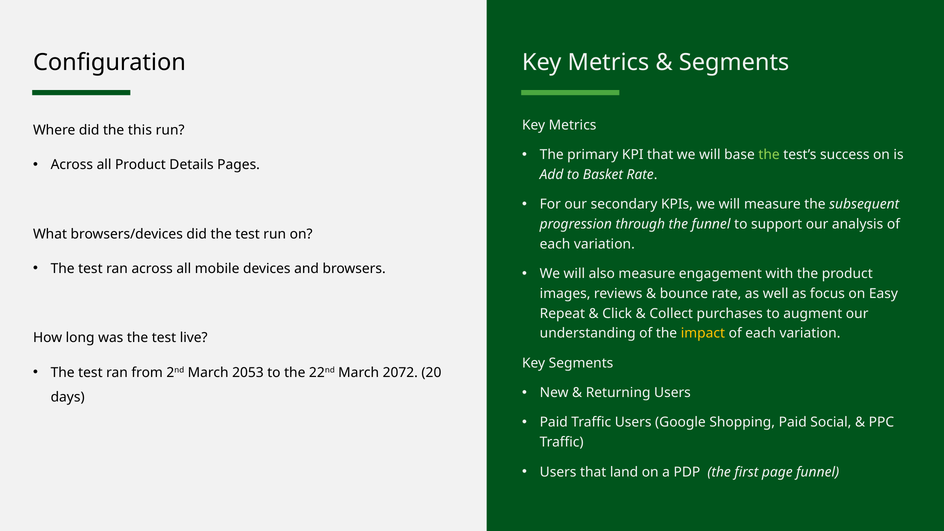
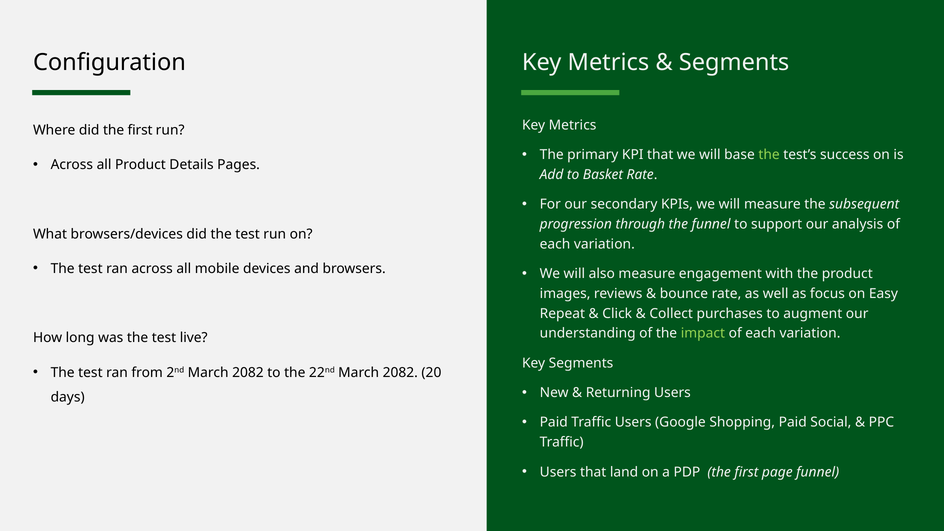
did the this: this -> first
impact colour: yellow -> light green
2nd March 2053: 2053 -> 2082
22nd March 2072: 2072 -> 2082
